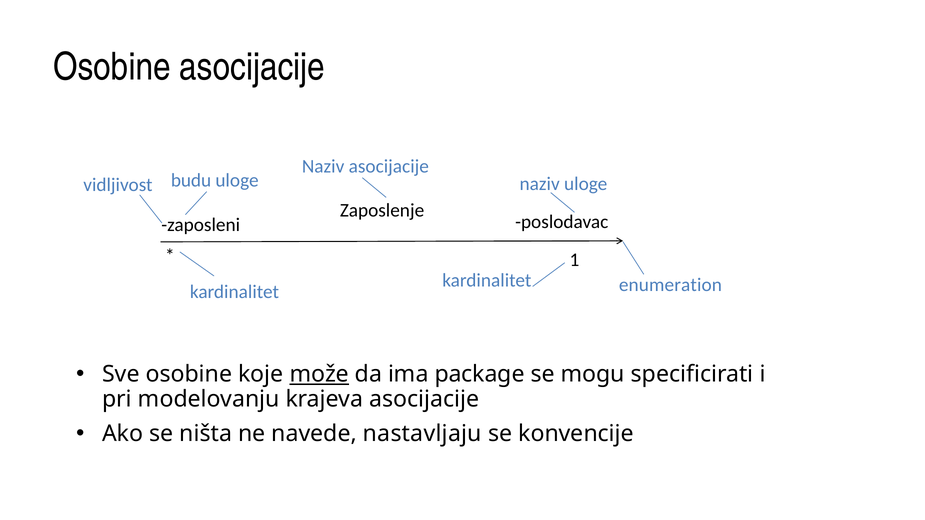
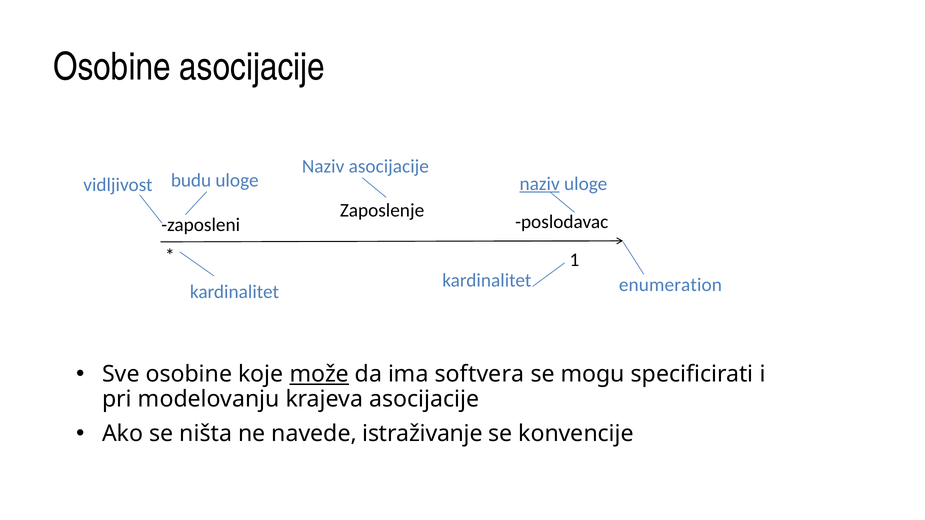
naziv at (540, 184) underline: none -> present
package: package -> softvera
nastavljaju: nastavljaju -> istraživanje
